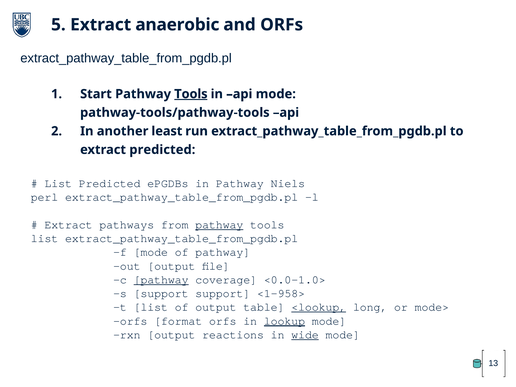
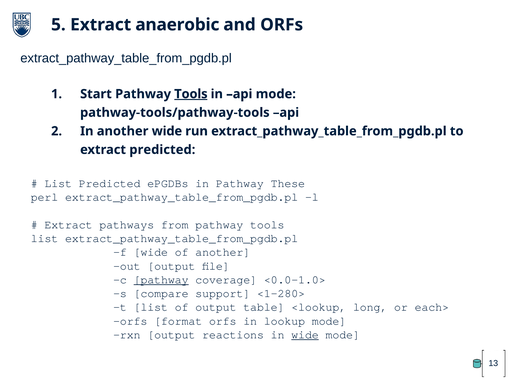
another least: least -> wide
Niels: Niels -> These
pathway at (219, 225) underline: present -> none
f mode: mode -> wide
of pathway: pathway -> another
s support: support -> compare
<1-958>: <1-958> -> <1-280>
<lookup underline: present -> none
mode>: mode> -> each>
lookup underline: present -> none
